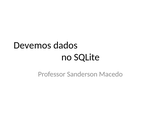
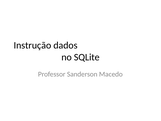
Devemos: Devemos -> Instrução
